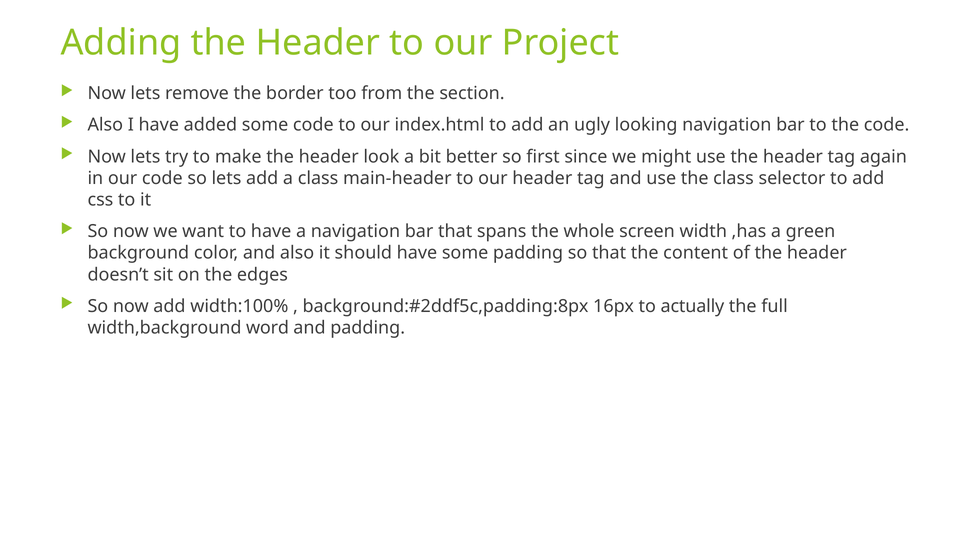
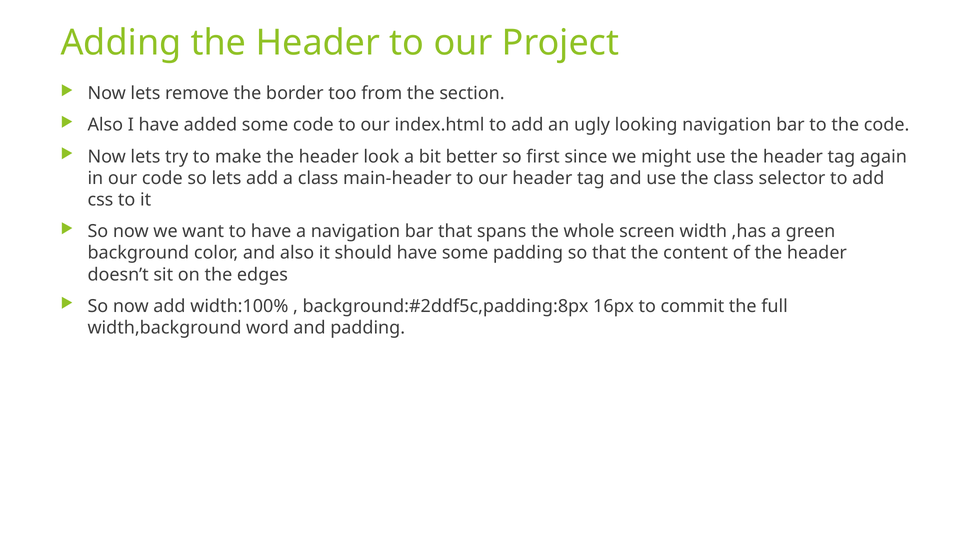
actually: actually -> commit
